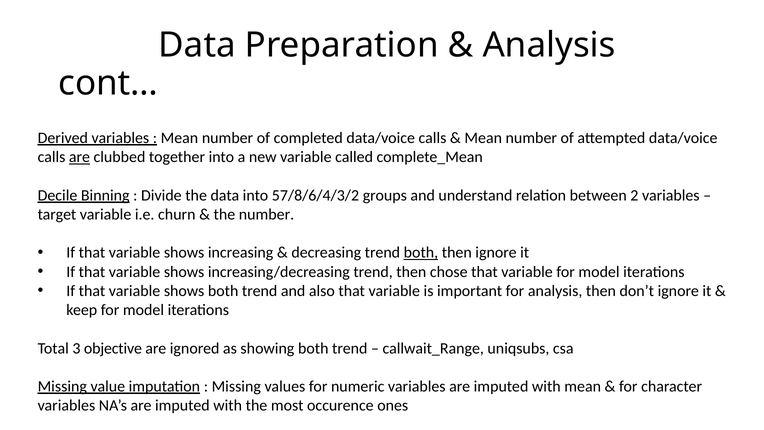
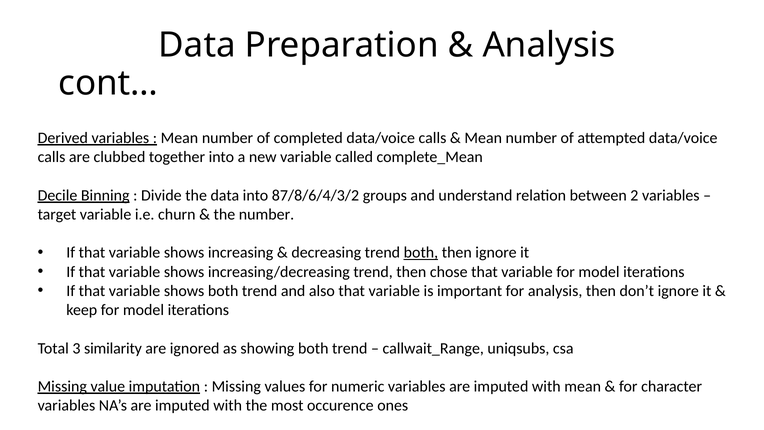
are at (79, 157) underline: present -> none
57/8/6/4/3/2: 57/8/6/4/3/2 -> 87/8/6/4/3/2
objective: objective -> similarity
